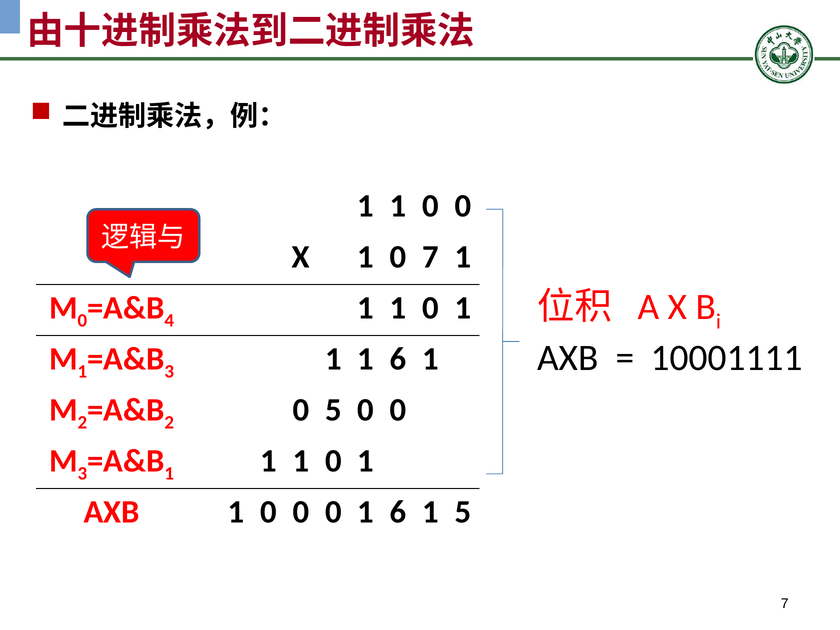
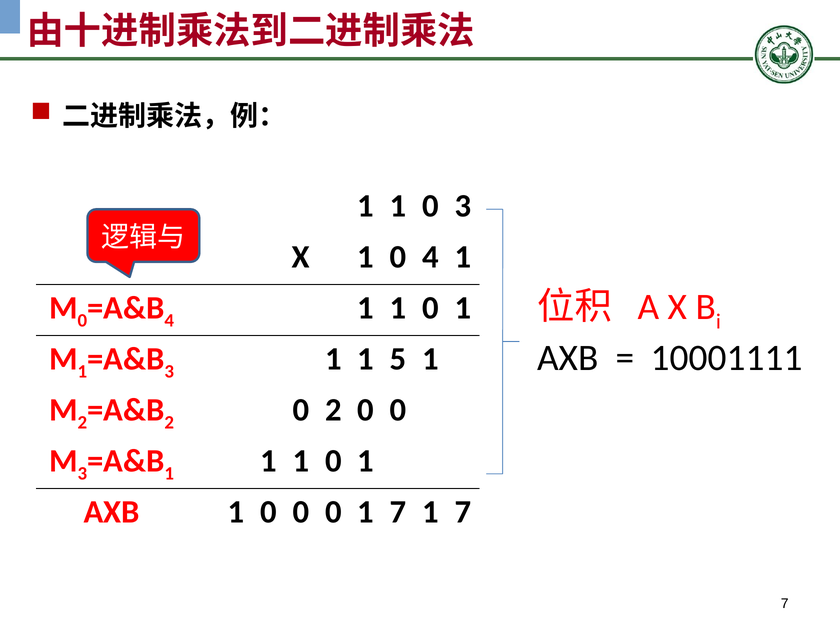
1 1 0 0: 0 -> 3
0 7: 7 -> 4
1 1 6: 6 -> 5
0 5: 5 -> 2
0 1 6: 6 -> 7
5 at (463, 512): 5 -> 7
